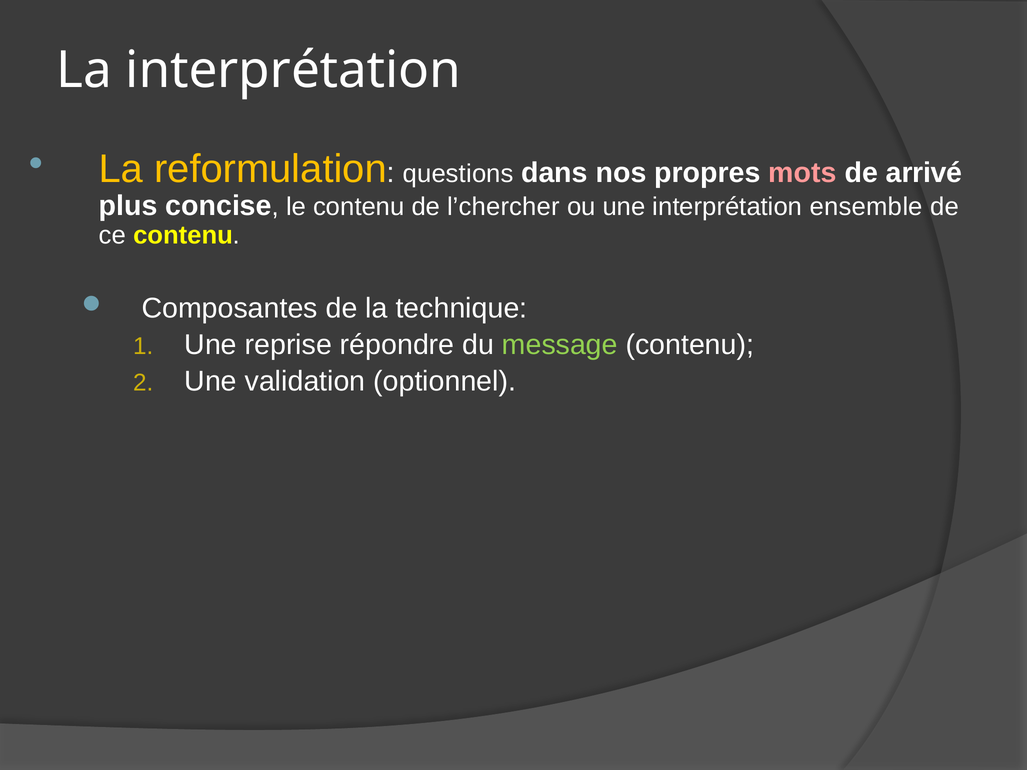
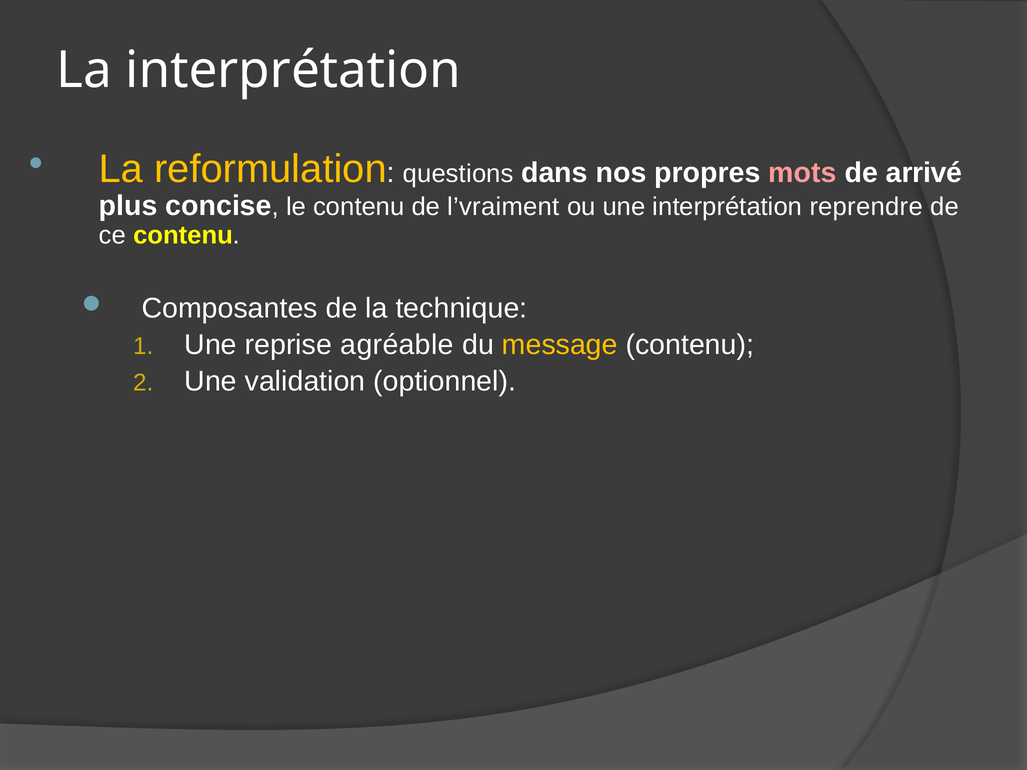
l’chercher: l’chercher -> l’vraiment
ensemble: ensemble -> reprendre
répondre: répondre -> agréable
message colour: light green -> yellow
